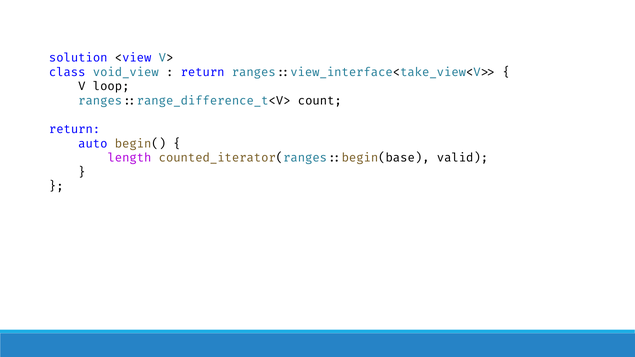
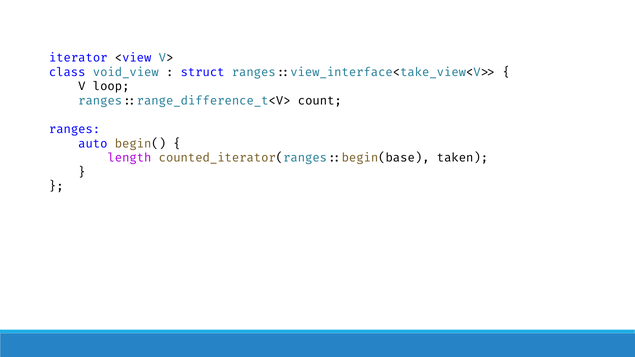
solution: solution -> iterator
return at (203, 72): return -> struct
return at (75, 129): return -> ranges
valid: valid -> taken
